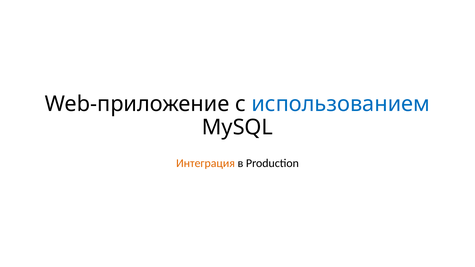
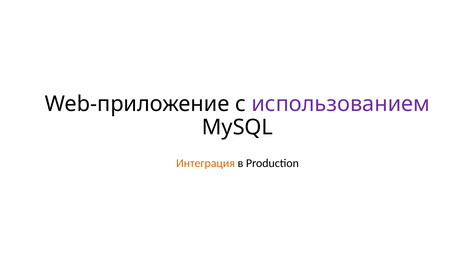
использованием colour: blue -> purple
